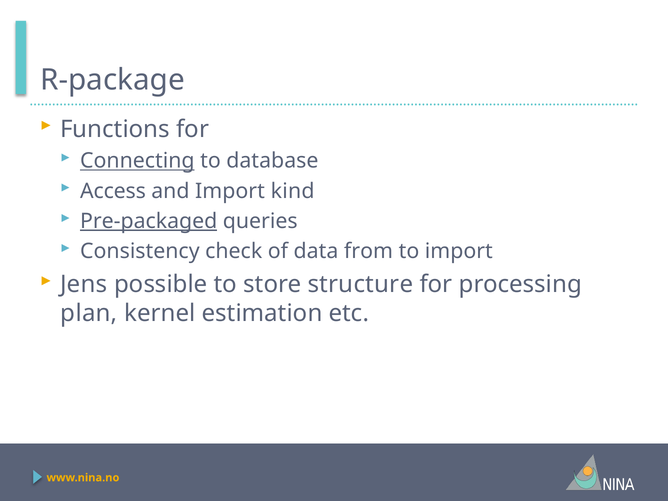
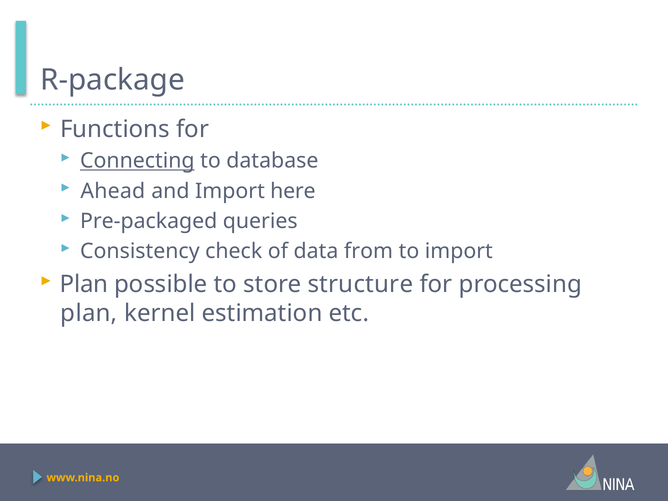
Access: Access -> Ahead
kind: kind -> here
Pre-packaged underline: present -> none
Jens at (84, 284): Jens -> Plan
